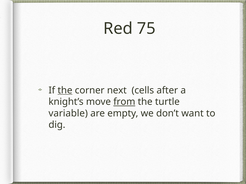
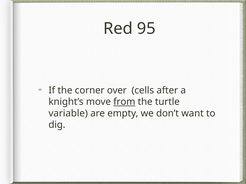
75: 75 -> 95
the at (65, 91) underline: present -> none
next: next -> over
